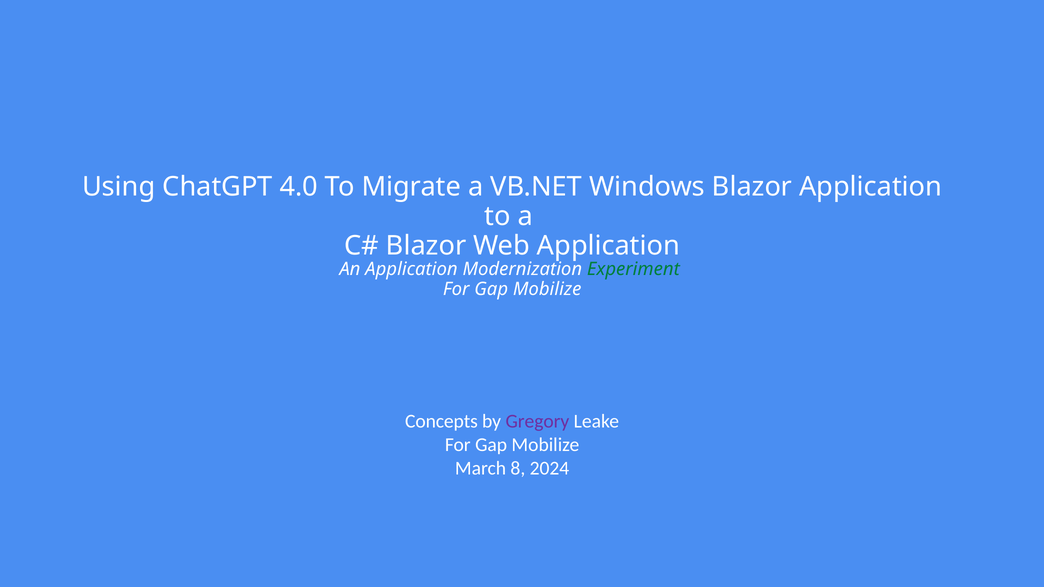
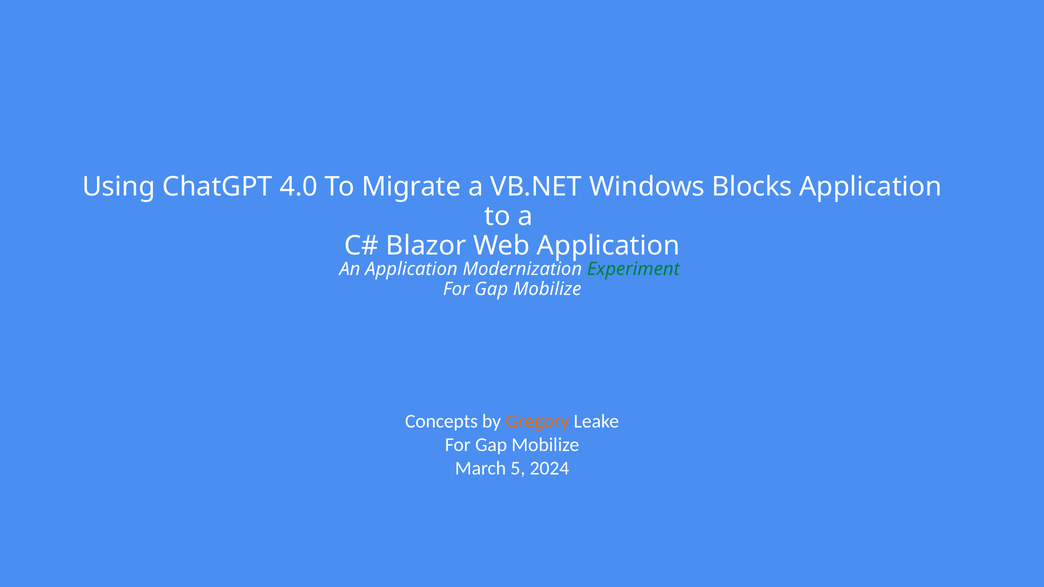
Windows Blazor: Blazor -> Blocks
Gregory colour: purple -> orange
8: 8 -> 5
